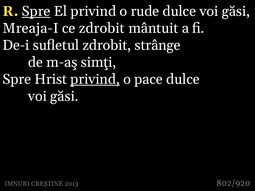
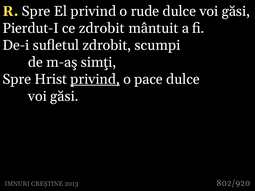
Spre at (36, 11) underline: present -> none
Mreaja-I: Mreaja-I -> Pierdut-I
strânge: strânge -> scumpi
